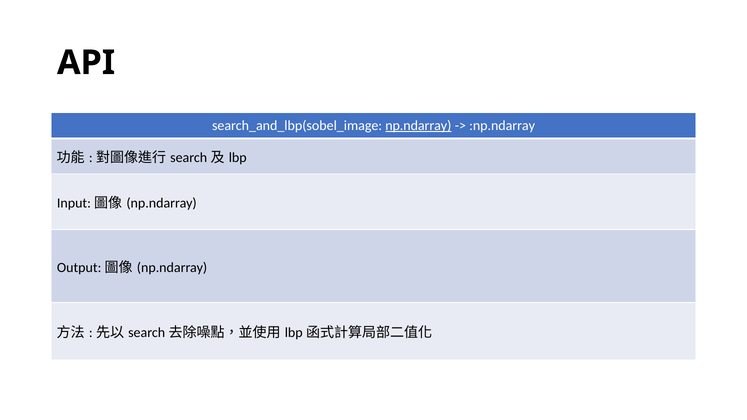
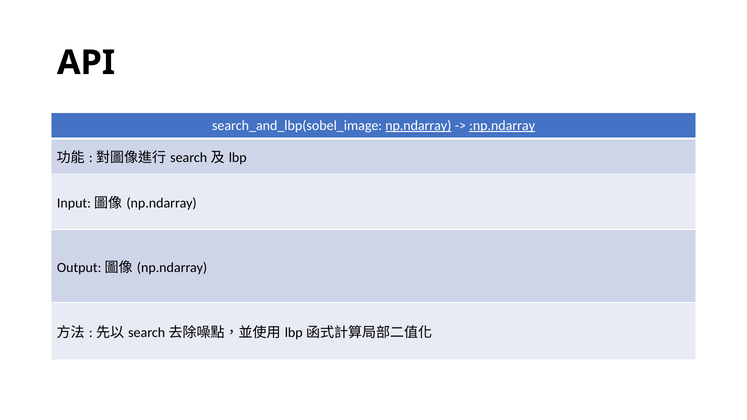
:np.ndarray underline: none -> present
